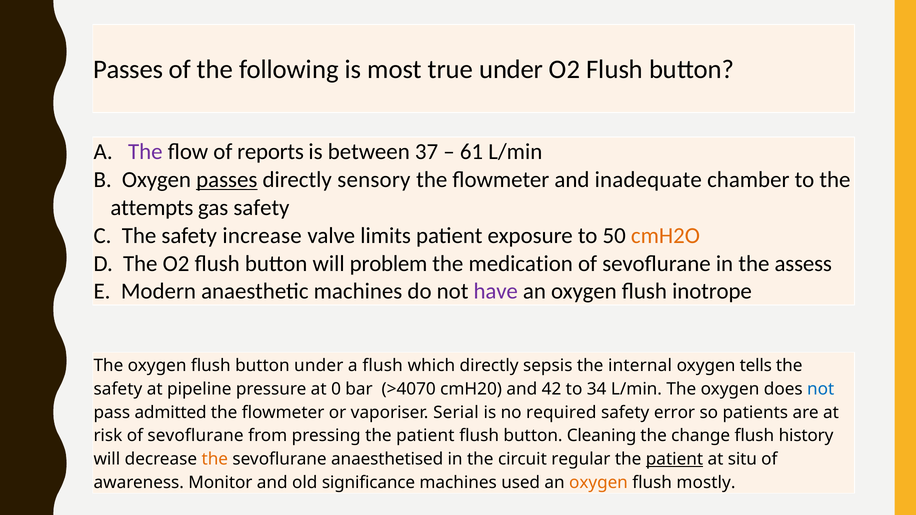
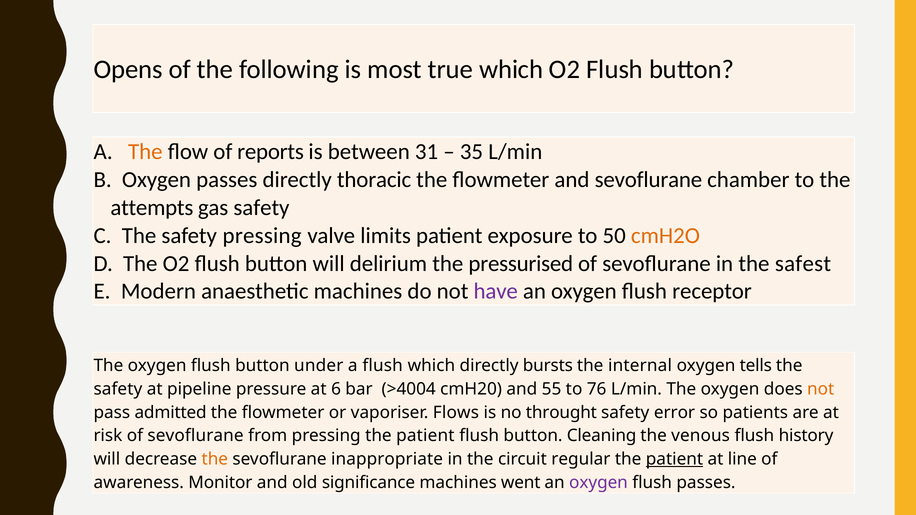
Passes at (128, 69): Passes -> Opens
true under: under -> which
The at (145, 152) colour: purple -> orange
37: 37 -> 31
61: 61 -> 35
passes at (227, 180) underline: present -> none
sensory: sensory -> thoracic
and inadequate: inadequate -> sevoflurane
safety increase: increase -> pressing
problem: problem -> delirium
medication: medication -> pressurised
assess: assess -> safest
inotrope: inotrope -> receptor
sepsis: sepsis -> bursts
0: 0 -> 6
>4070: >4070 -> >4004
42: 42 -> 55
34: 34 -> 76
not at (821, 389) colour: blue -> orange
Serial: Serial -> Flows
required: required -> throught
change: change -> venous
anaesthetised: anaesthetised -> inappropriate
situ: situ -> line
used: used -> went
oxygen at (598, 483) colour: orange -> purple
flush mostly: mostly -> passes
